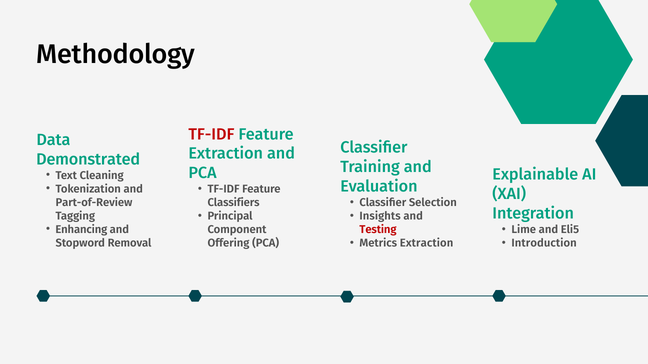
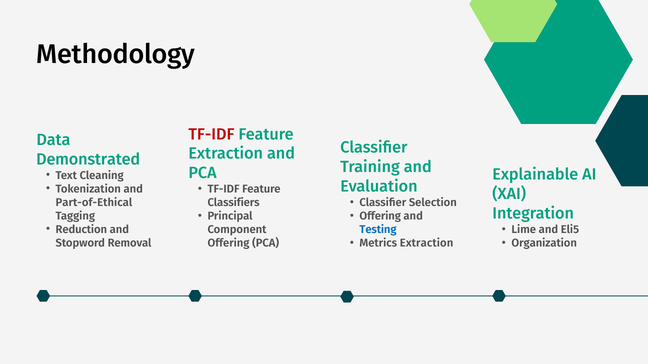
Part-of-Review: Part-of-Review -> Part-of-Ethical
Insights at (380, 216): Insights -> Offering
Enhancing: Enhancing -> Reduction
Testing colour: red -> blue
Introduction: Introduction -> Organization
